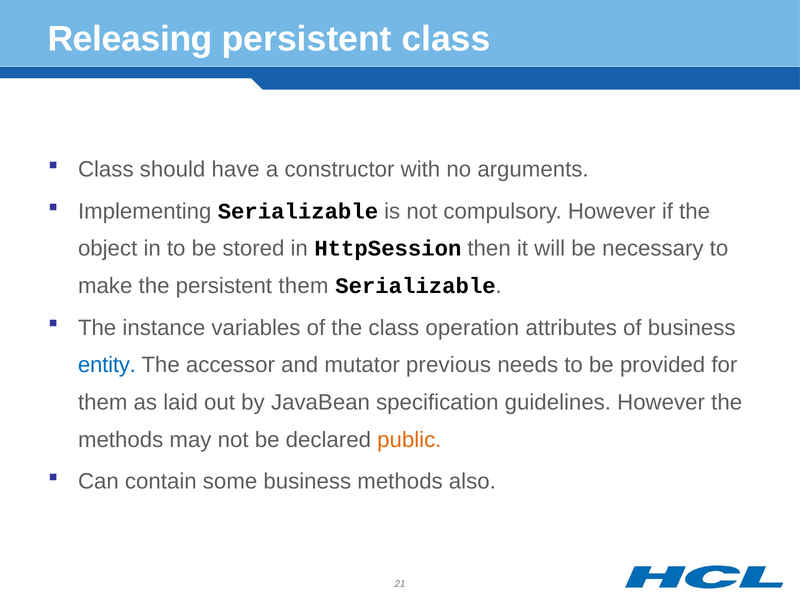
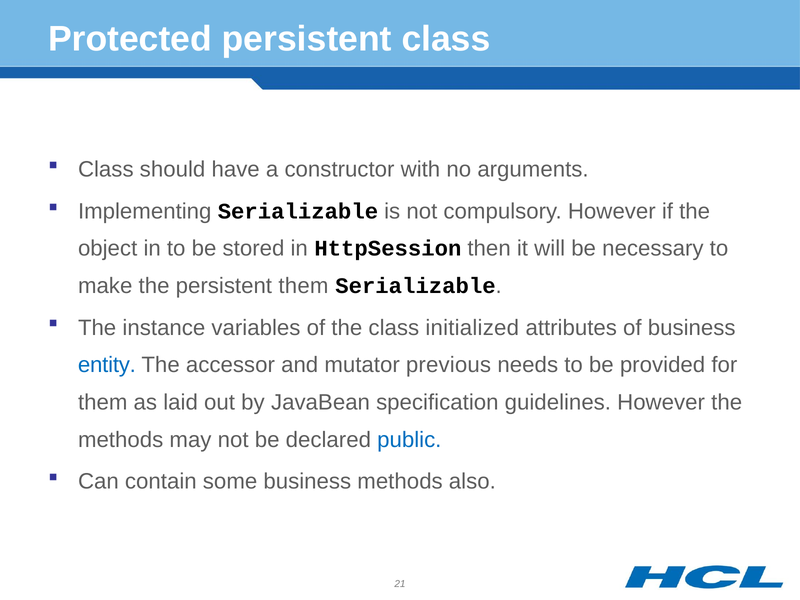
Releasing: Releasing -> Protected
operation: operation -> initialized
public colour: orange -> blue
